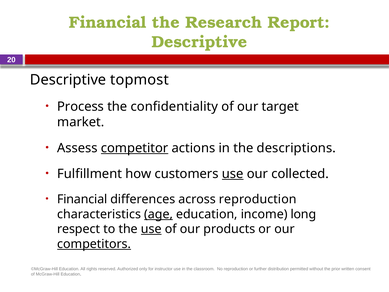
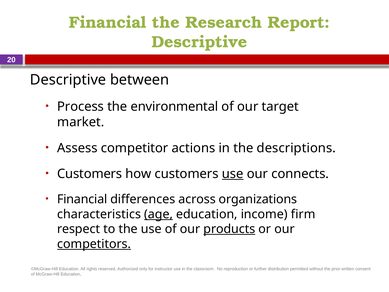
topmost: topmost -> between
confidentiality: confidentiality -> environmental
competitor underline: present -> none
Fulfillment at (90, 174): Fulfillment -> Customers
collected: collected -> connects
across reproduction: reproduction -> organizations
long: long -> firm
use at (151, 229) underline: present -> none
products underline: none -> present
